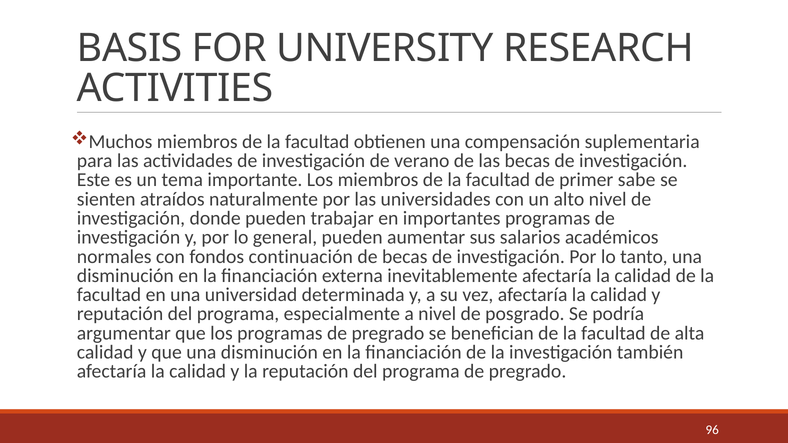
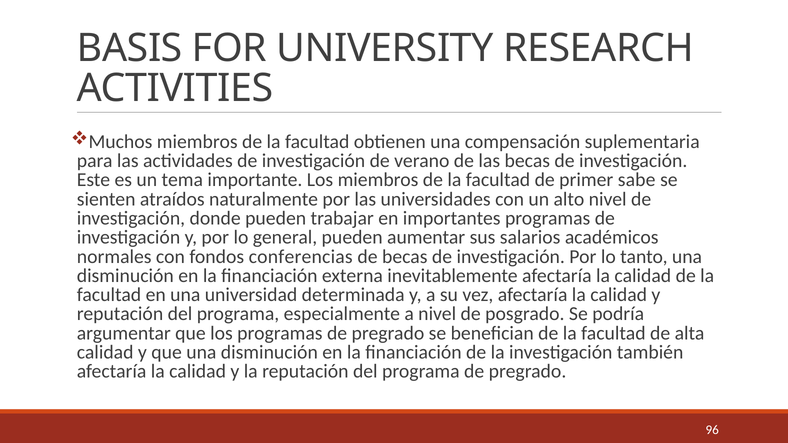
continuación: continuación -> conferencias
